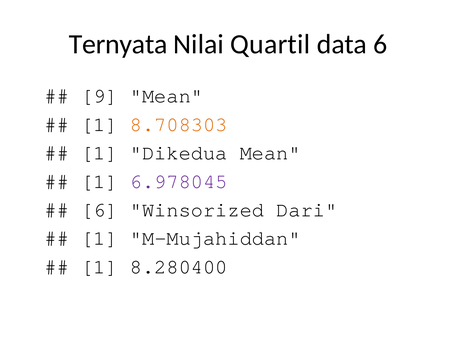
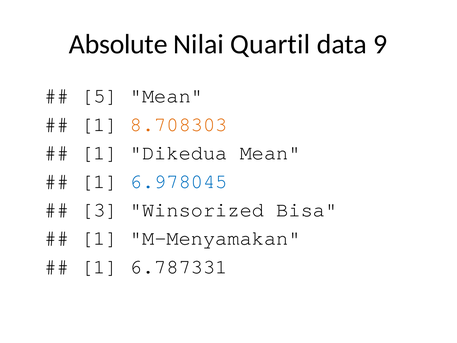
Ternyata: Ternyata -> Absolute
data 6: 6 -> 9
9: 9 -> 5
6.978045 colour: purple -> blue
6 at (99, 210): 6 -> 3
Dari: Dari -> Bisa
M-Mujahiddan: M-Mujahiddan -> M-Menyamakan
8.280400: 8.280400 -> 6.787331
